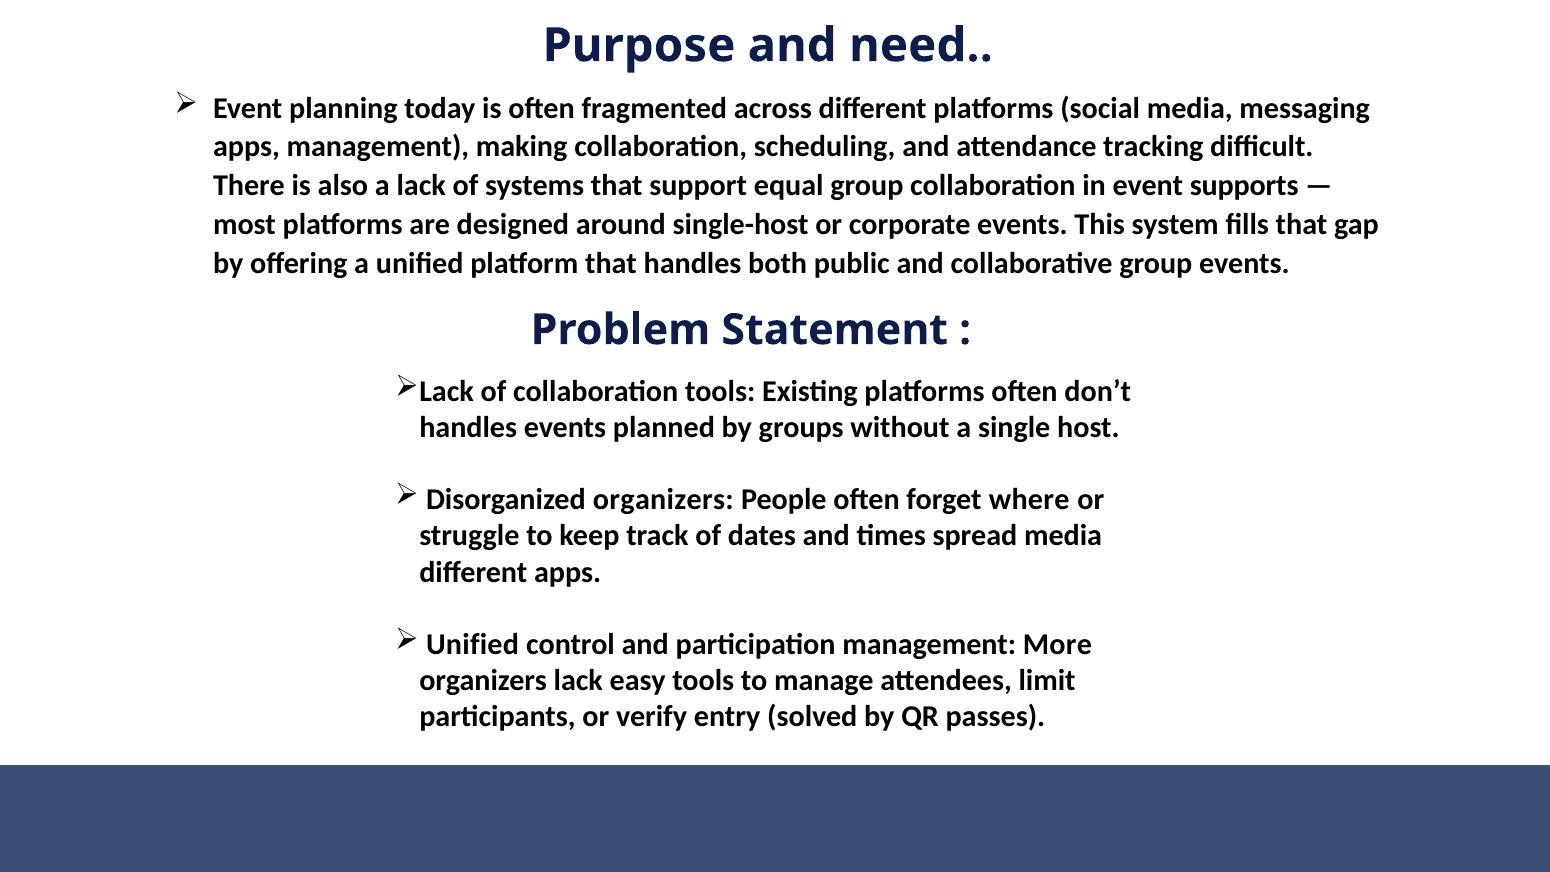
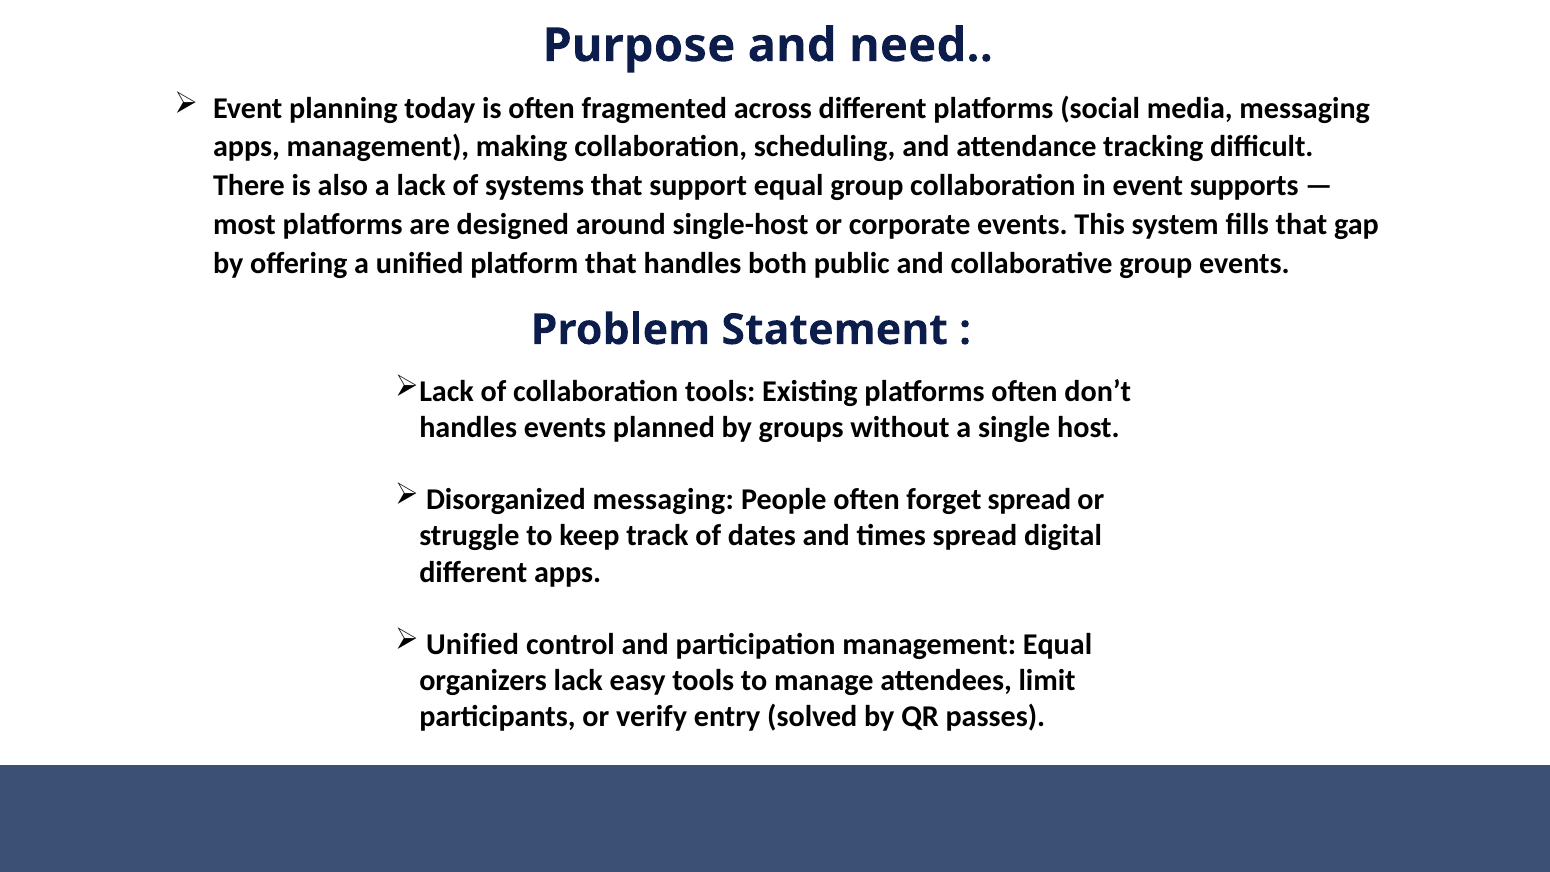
Disorganized organizers: organizers -> messaging
forget where: where -> spread
spread media: media -> digital
management More: More -> Equal
